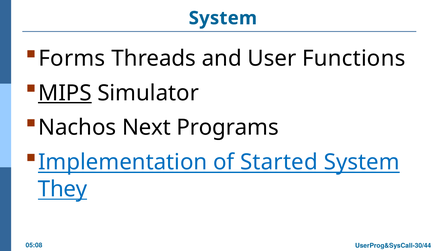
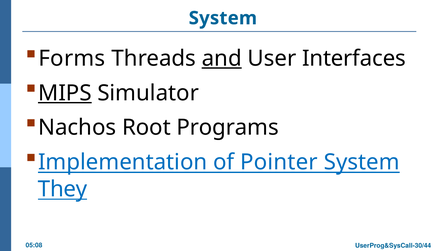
and underline: none -> present
Functions: Functions -> Interfaces
Next: Next -> Root
Started: Started -> Pointer
